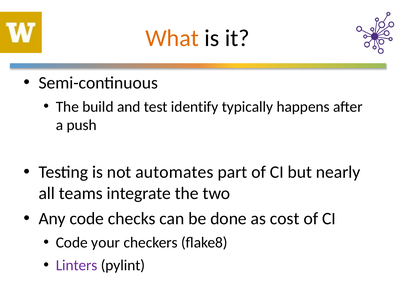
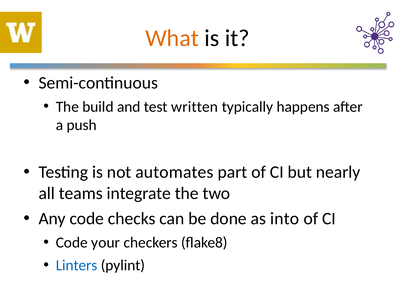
identify: identify -> written
cost: cost -> into
Linters colour: purple -> blue
